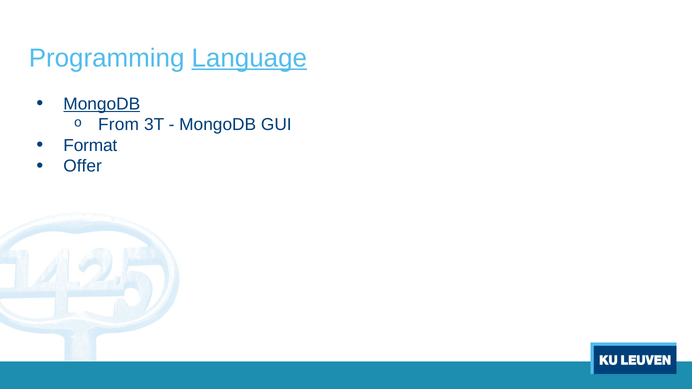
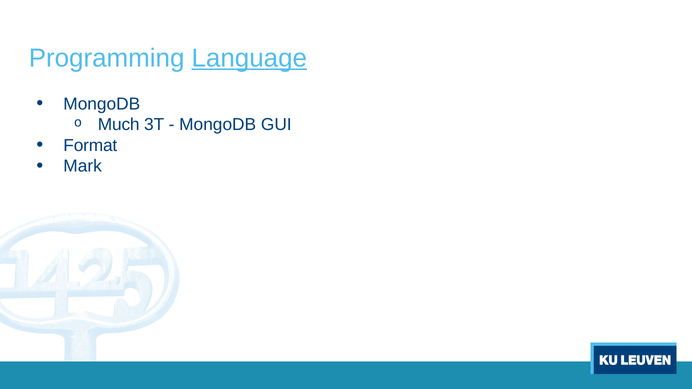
MongoDB at (102, 104) underline: present -> none
From: From -> Much
Offer: Offer -> Mark
